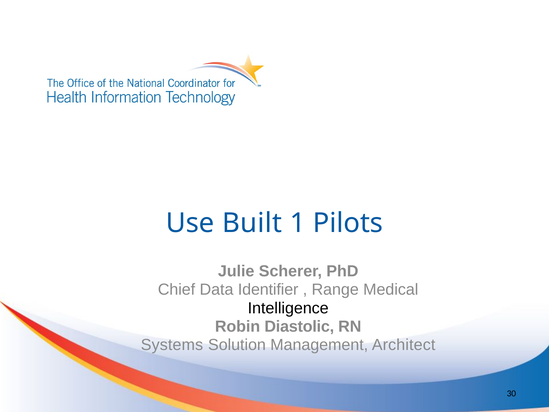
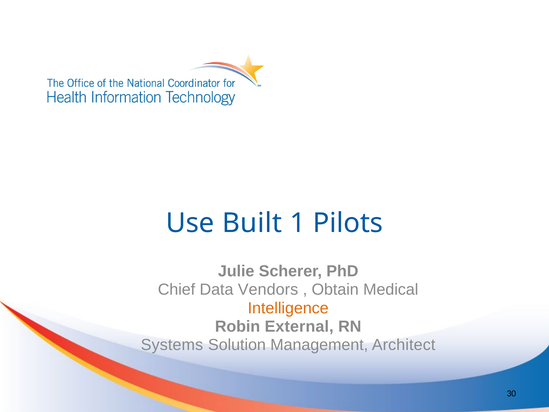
Identifier: Identifier -> Vendors
Range: Range -> Obtain
Intelligence colour: black -> orange
Diastolic: Diastolic -> External
